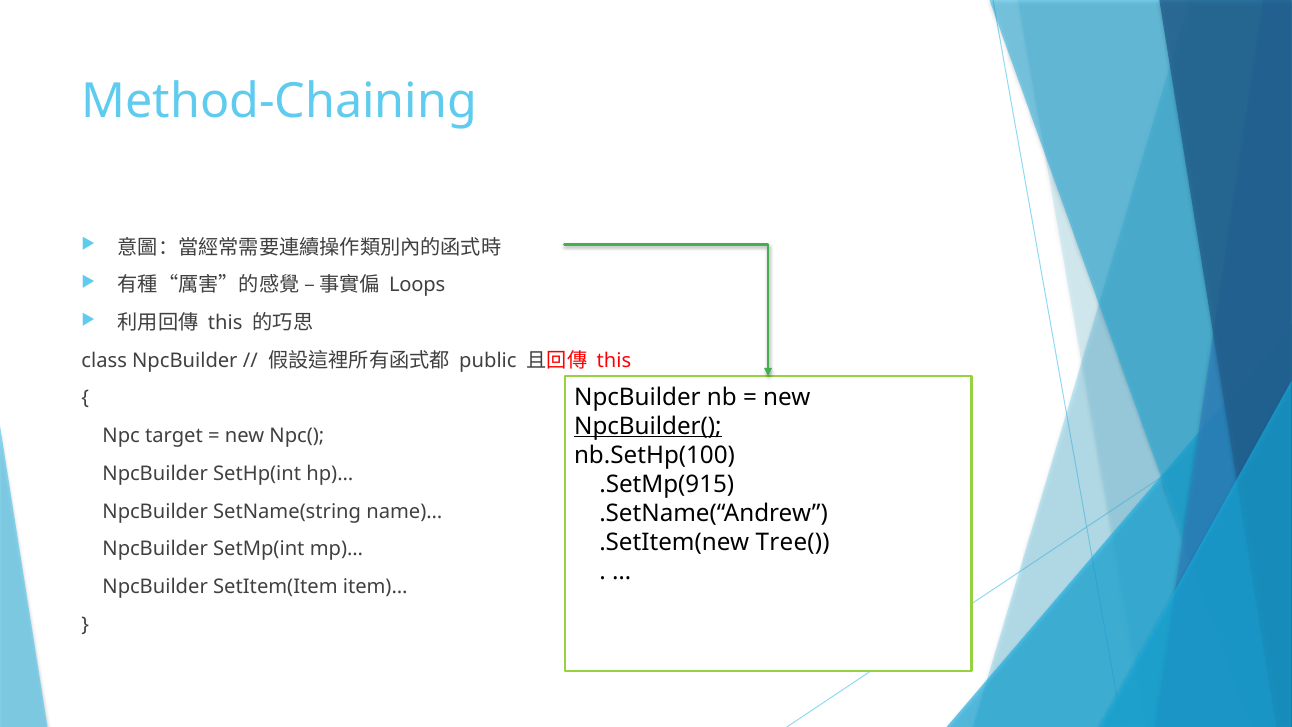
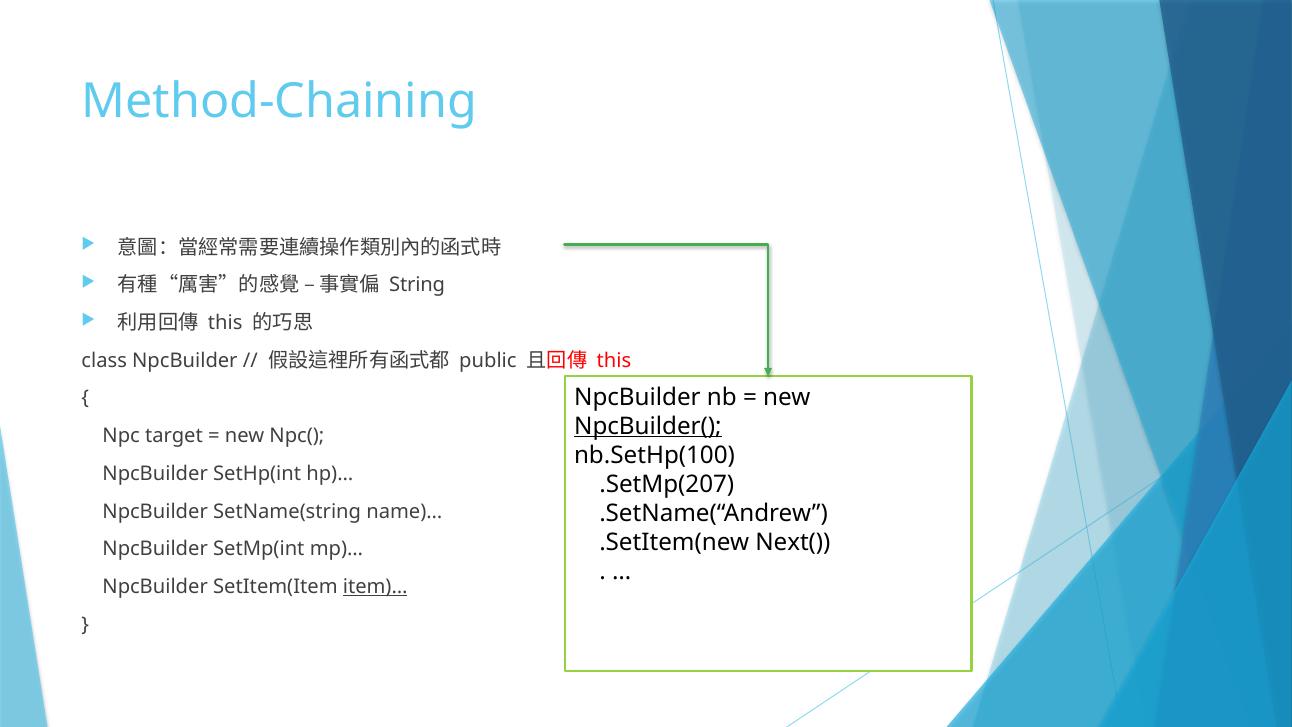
Loops: Loops -> String
.SetMp(915: .SetMp(915 -> .SetMp(207
Tree(: Tree( -> Next(
item)… underline: none -> present
